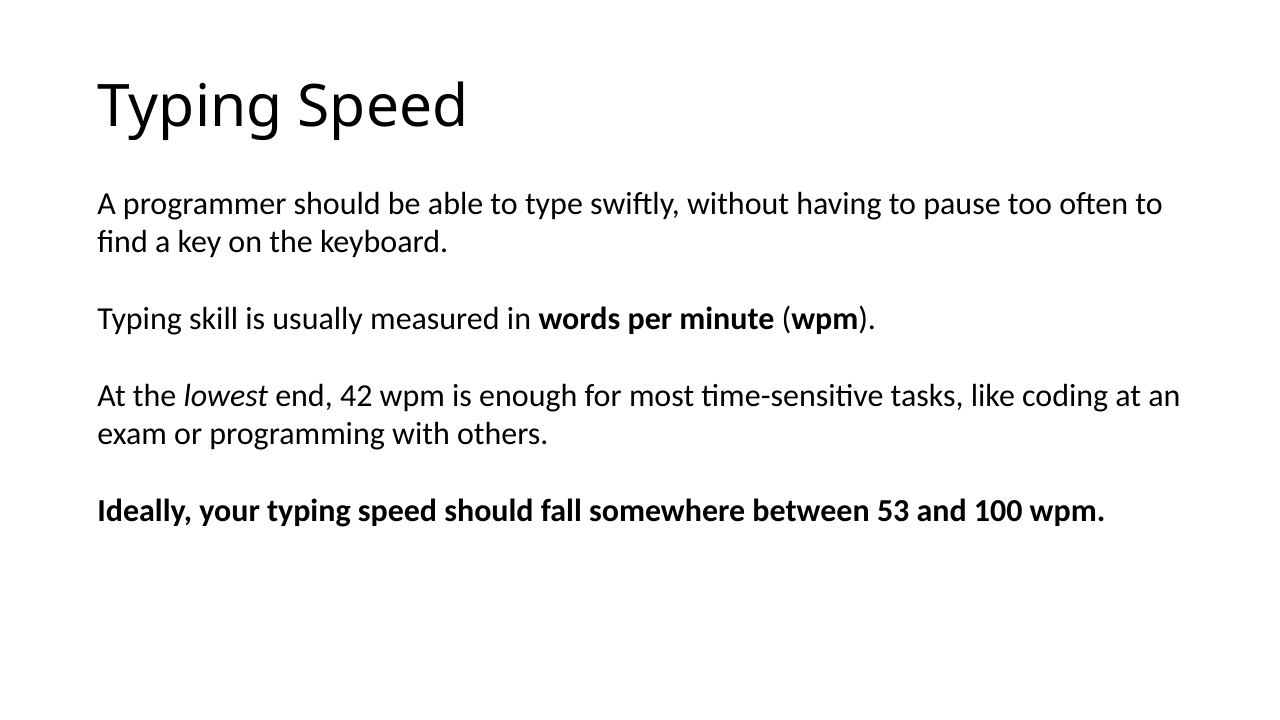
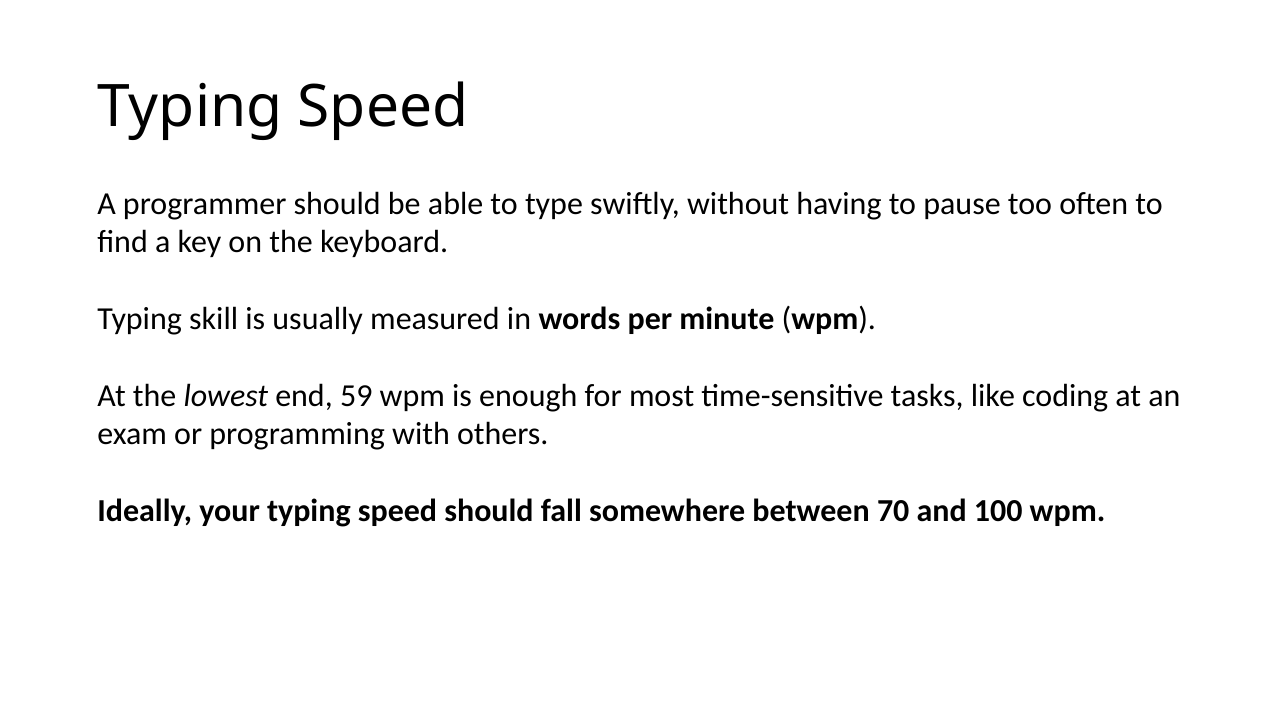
42: 42 -> 59
53: 53 -> 70
